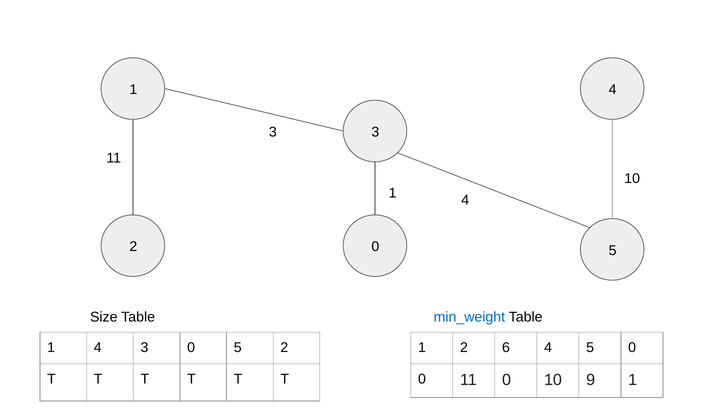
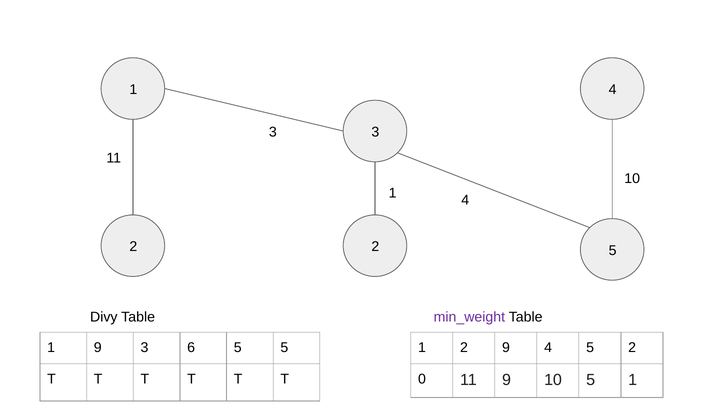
2 0: 0 -> 2
Size: Size -> Divy
min_weight colour: blue -> purple
1 4: 4 -> 9
3 0: 0 -> 6
5 2: 2 -> 5
2 6: 6 -> 9
5 0: 0 -> 2
11 0: 0 -> 9
10 9: 9 -> 5
